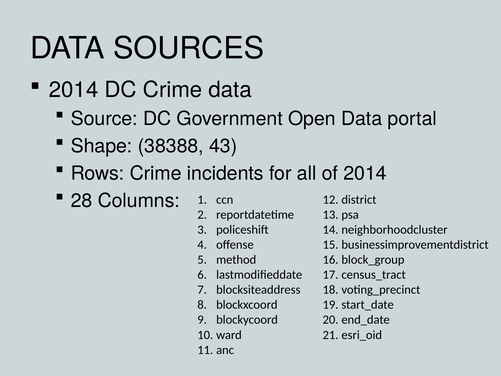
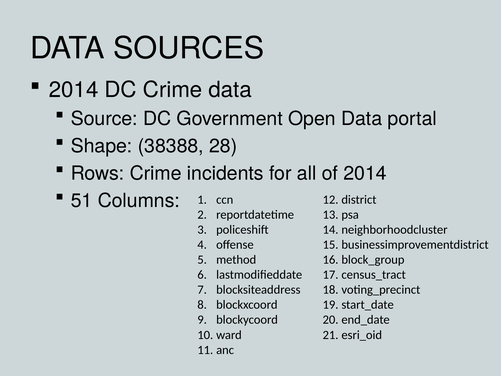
43: 43 -> 28
28: 28 -> 51
